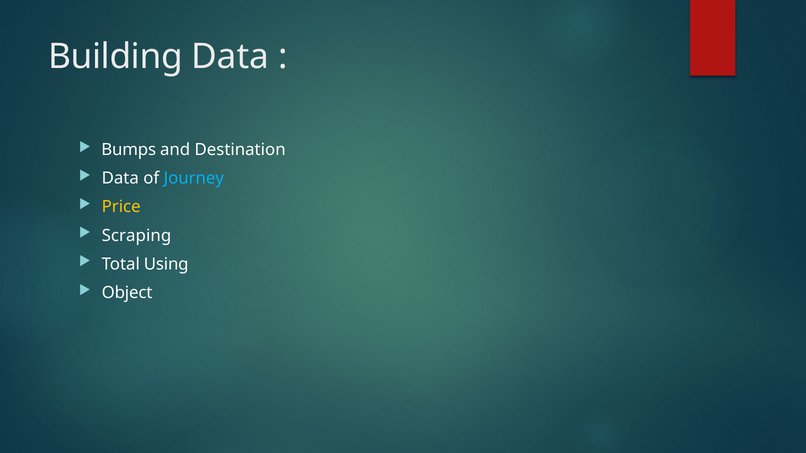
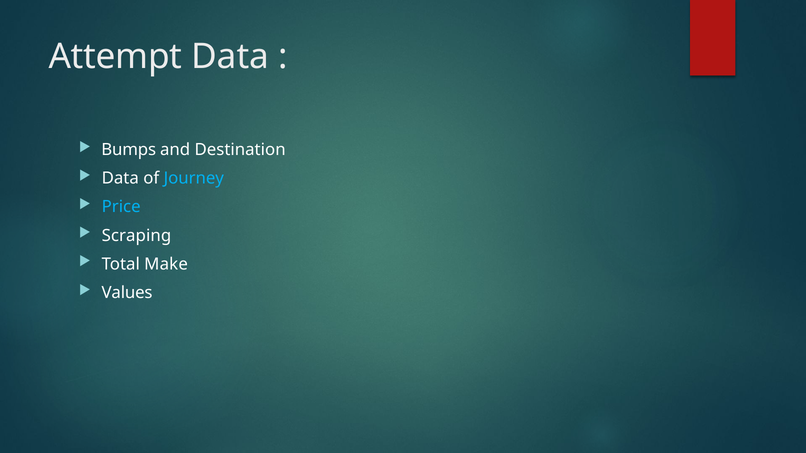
Building: Building -> Attempt
Price colour: yellow -> light blue
Using: Using -> Make
Object: Object -> Values
